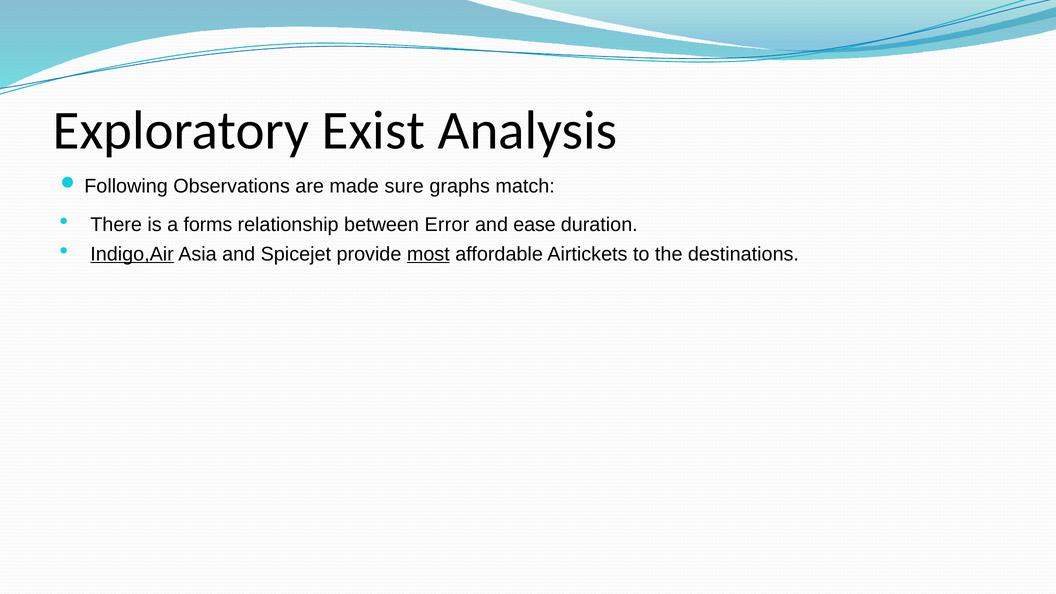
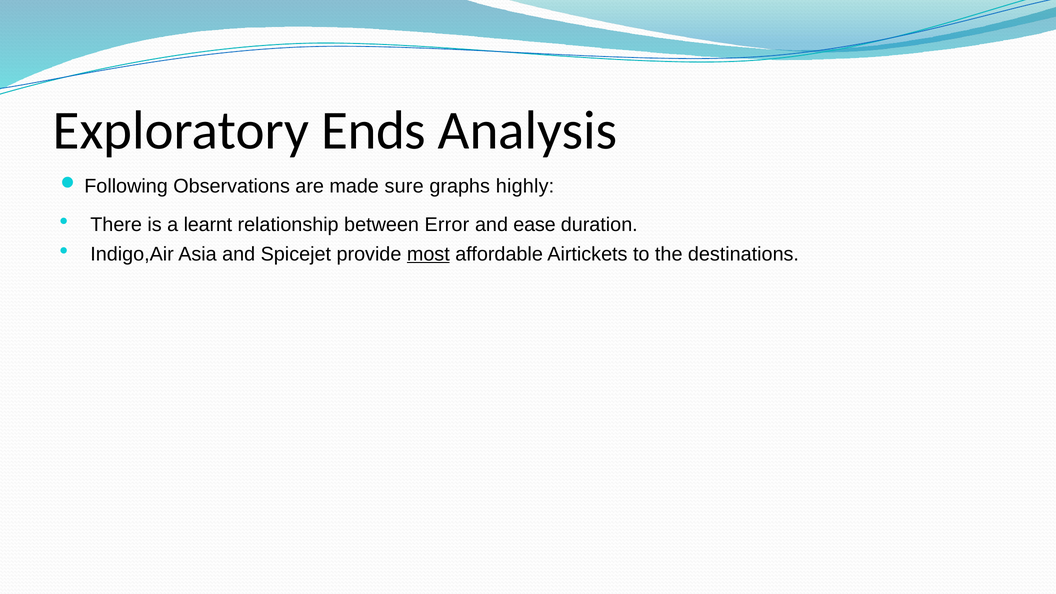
Exist: Exist -> Ends
match: match -> highly
forms: forms -> learnt
Indigo,Air underline: present -> none
